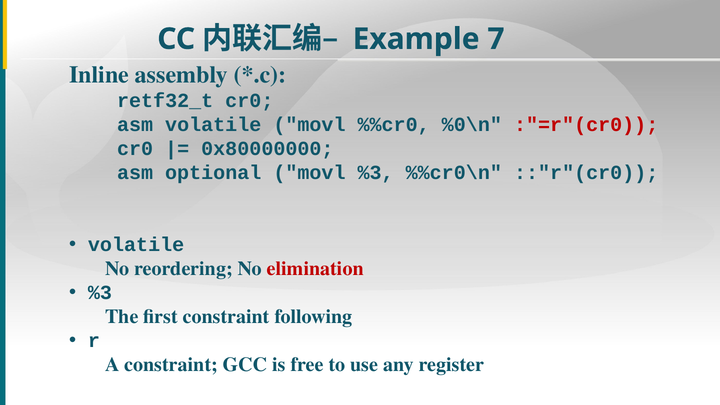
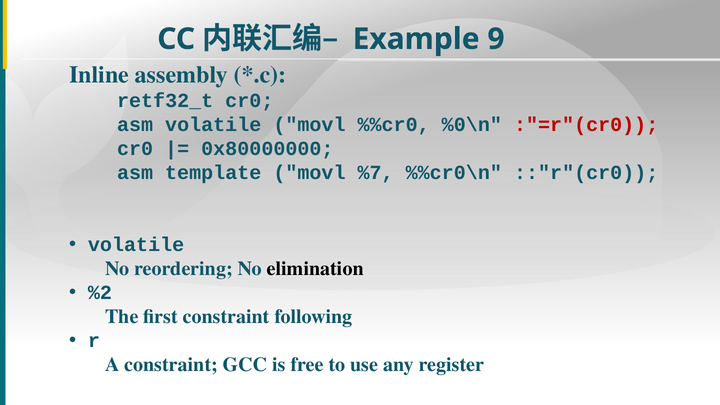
7: 7 -> 9
optional: optional -> template
movl %3: %3 -> %7
elimination colour: red -> black
%3 at (100, 293): %3 -> %2
